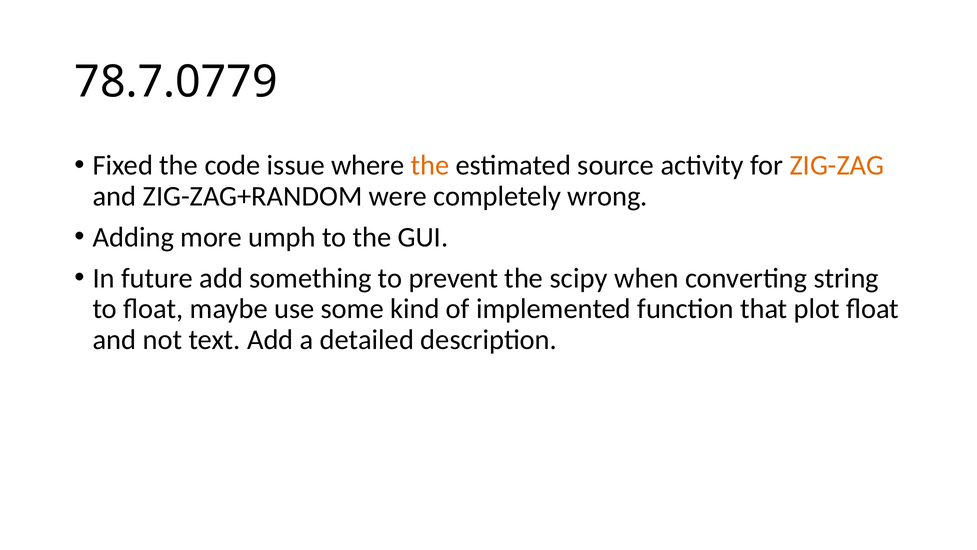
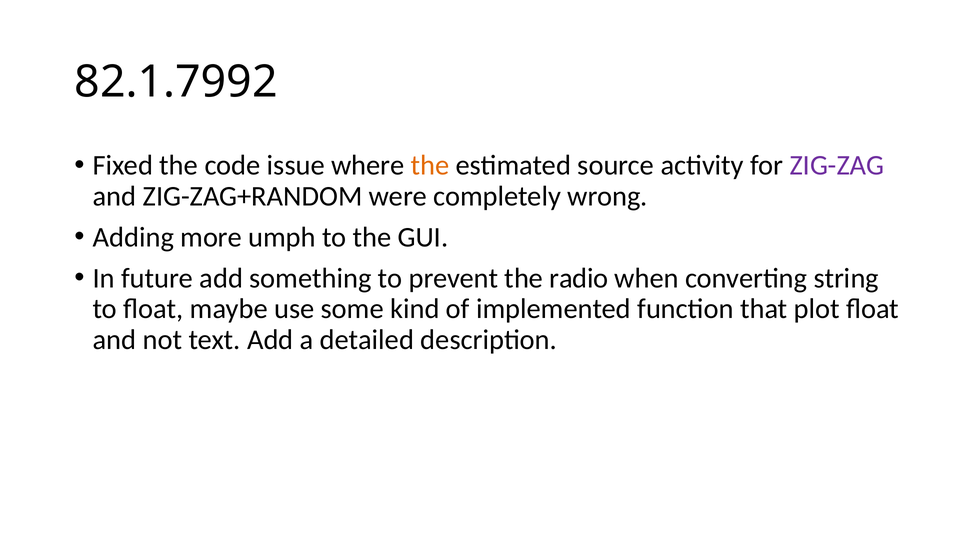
78.7.0779: 78.7.0779 -> 82.1.7992
ZIG-ZAG colour: orange -> purple
scipy: scipy -> radio
